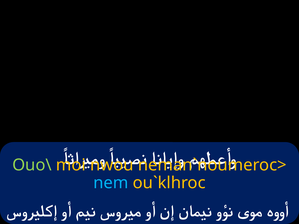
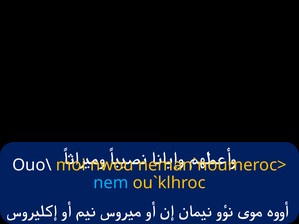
Ouo\ colour: light green -> white
